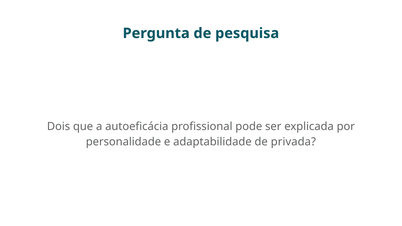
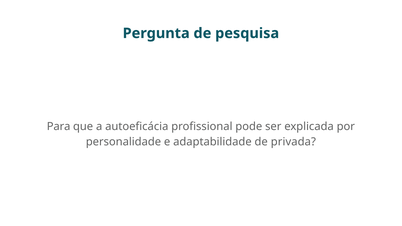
Dois: Dois -> Para
